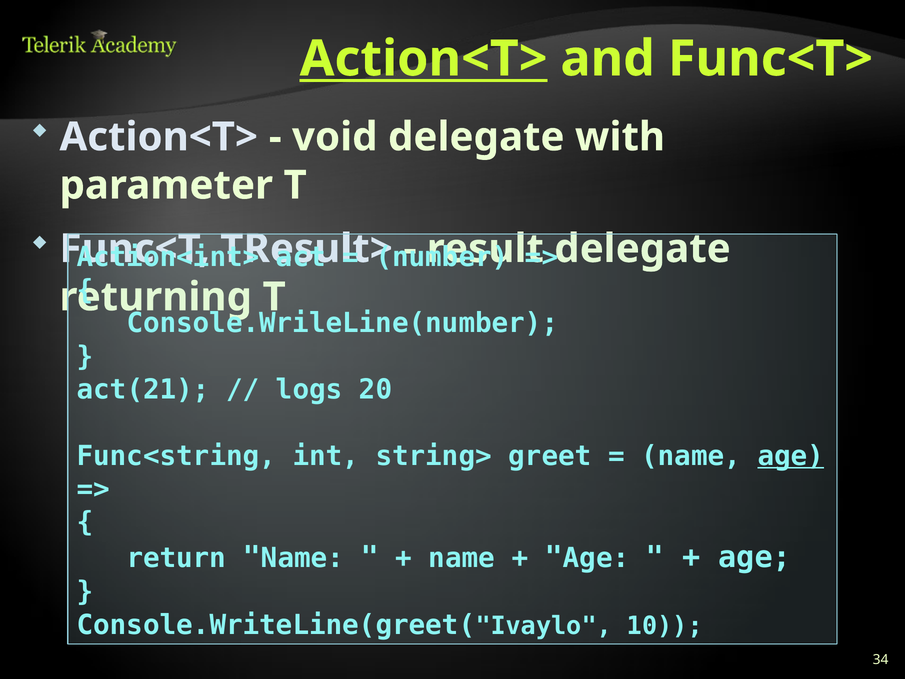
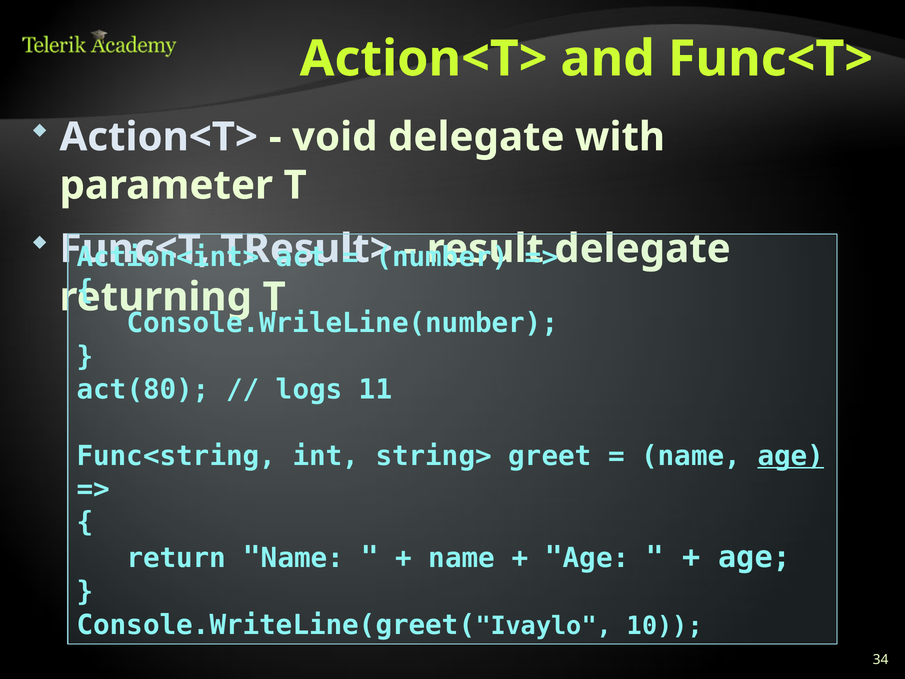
Action<T> at (424, 59) underline: present -> none
act(21: act(21 -> act(80
20: 20 -> 11
